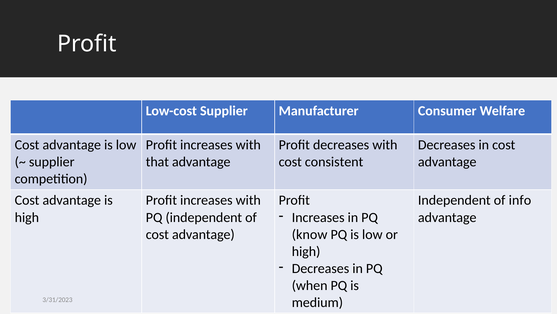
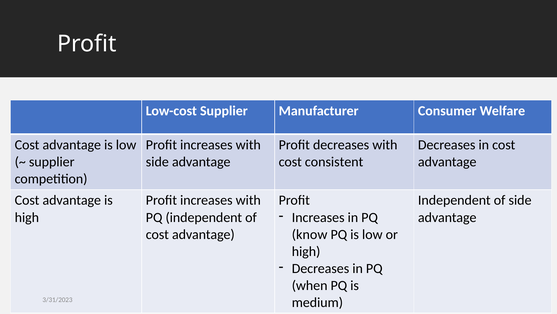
that at (157, 162): that -> side
of info: info -> side
